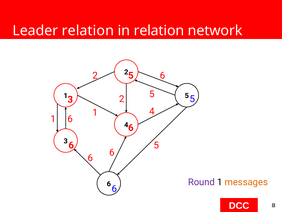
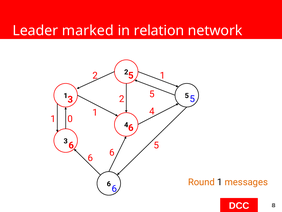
Leader relation: relation -> marked
2 6: 6 -> 1
1 6: 6 -> 0
Round colour: purple -> orange
